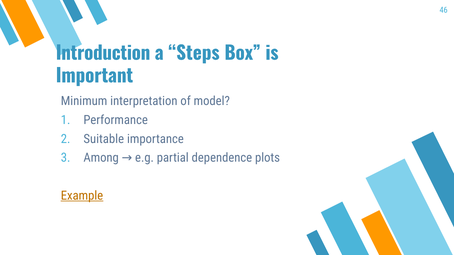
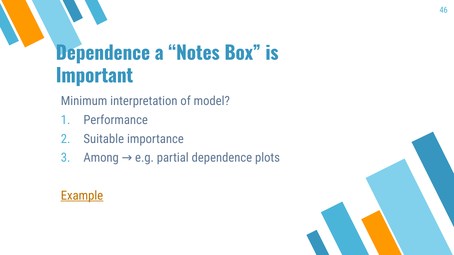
Introduction at (103, 54): Introduction -> Dependence
Steps: Steps -> Notes
